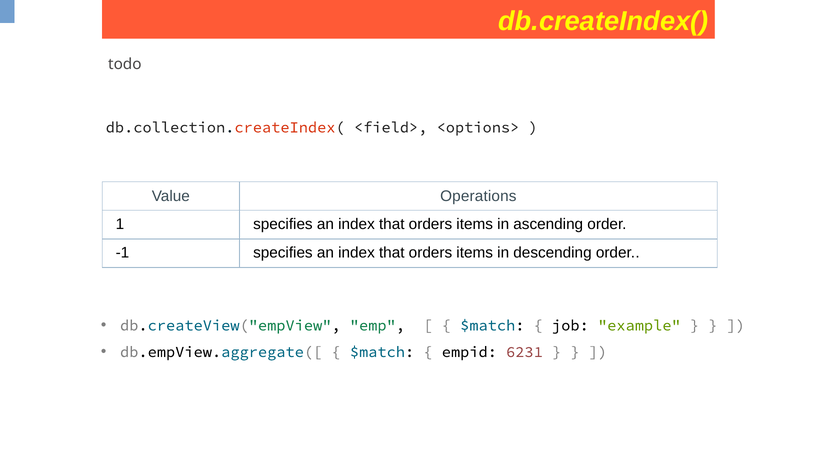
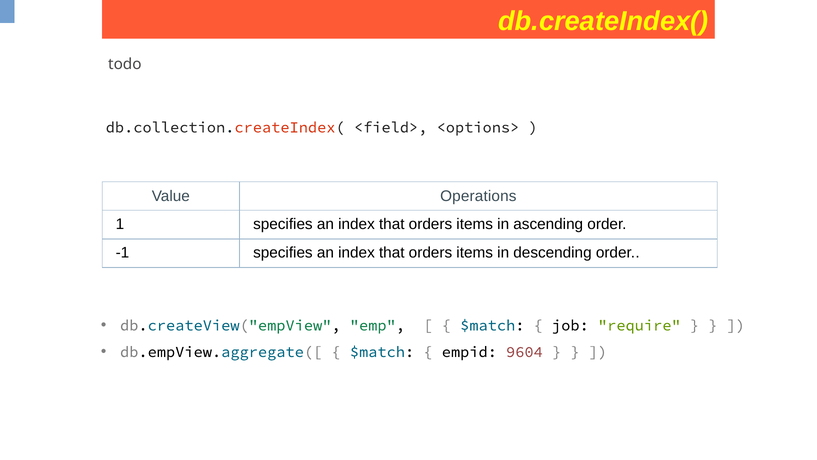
example: example -> require
6231: 6231 -> 9604
